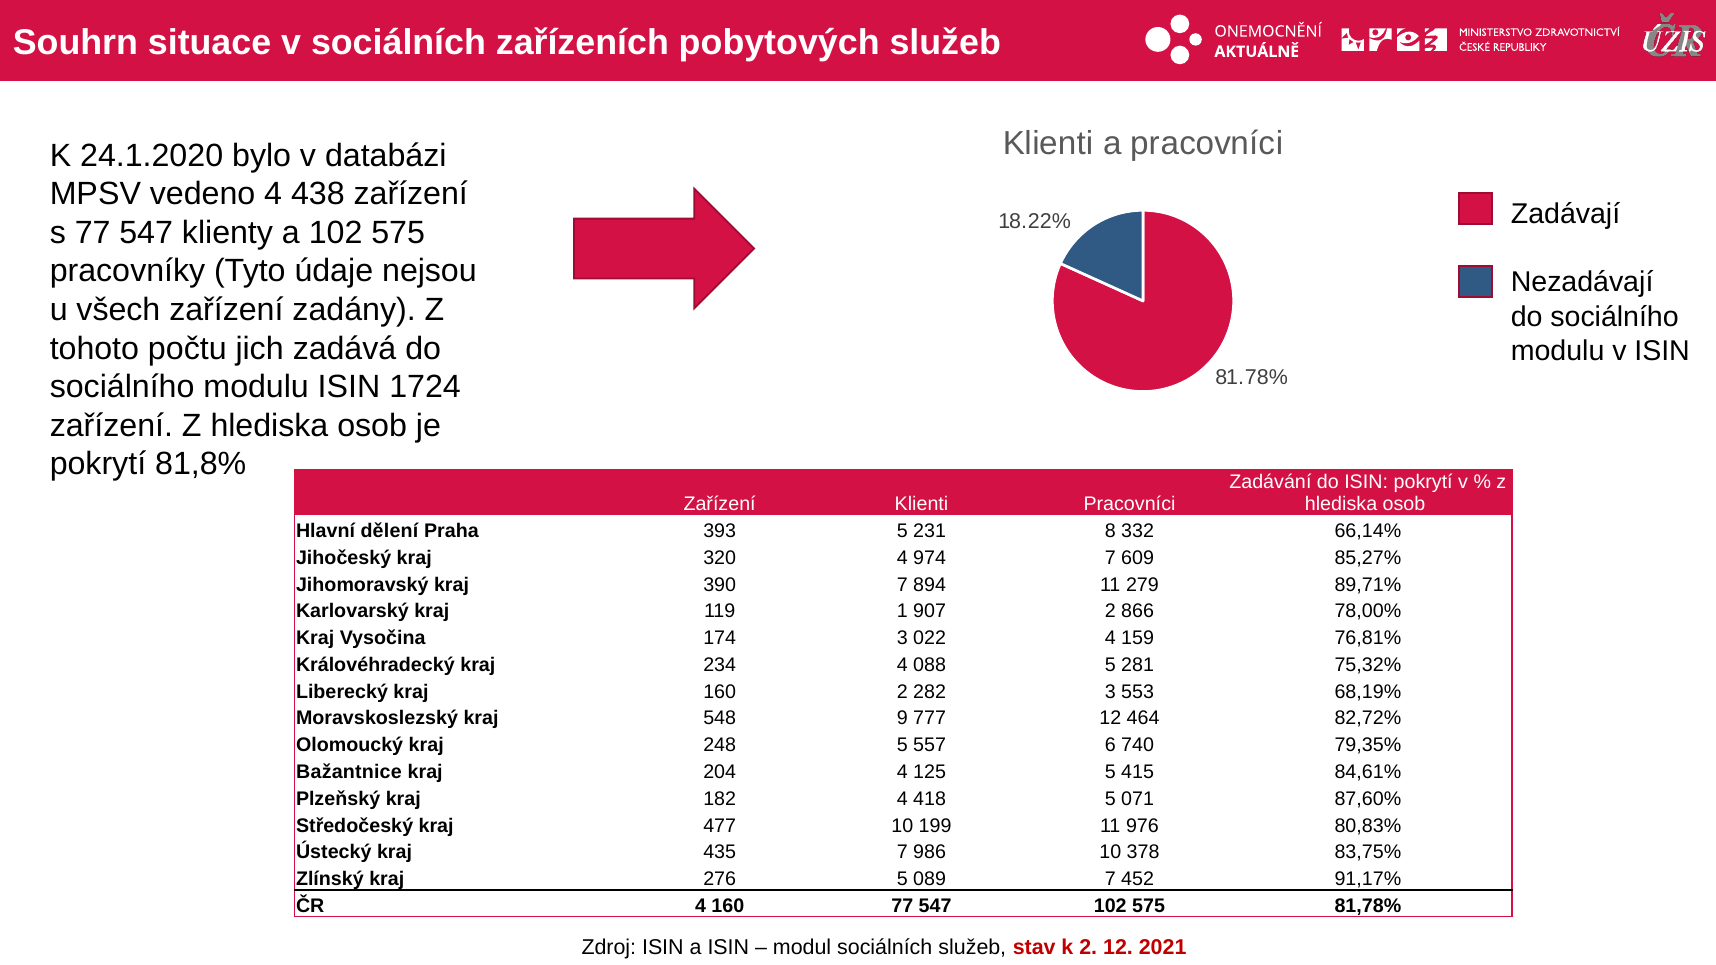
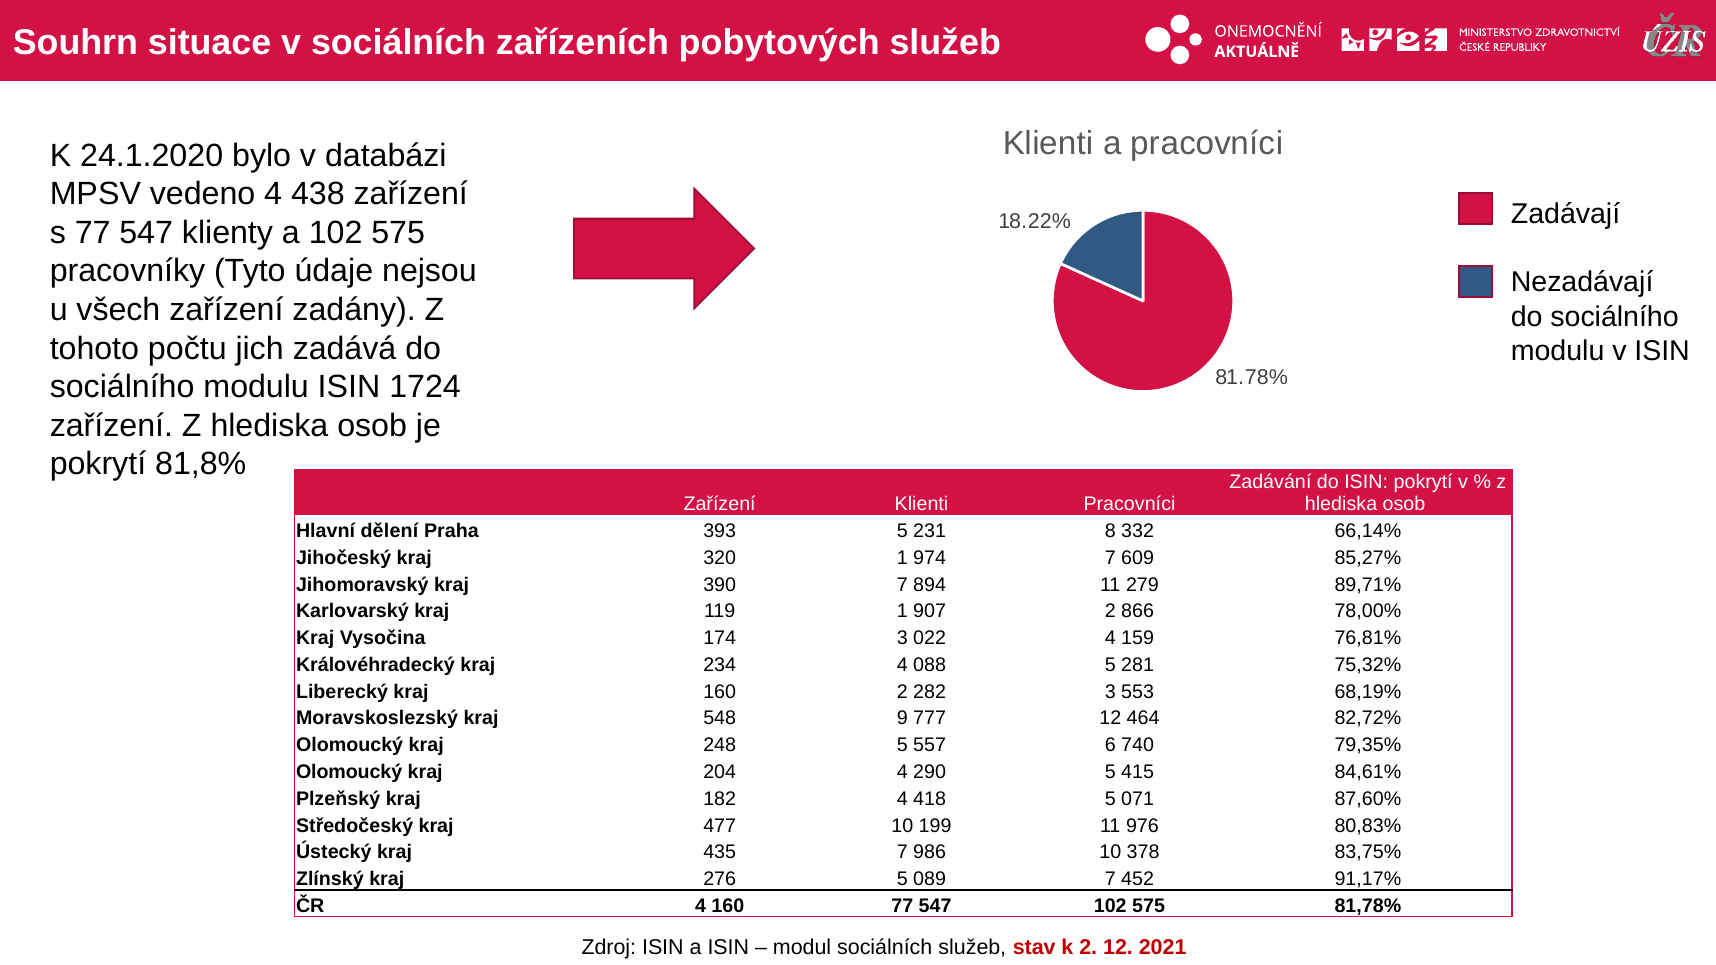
320 4: 4 -> 1
Bažantnice at (349, 772): Bažantnice -> Olomoucký
125: 125 -> 290
